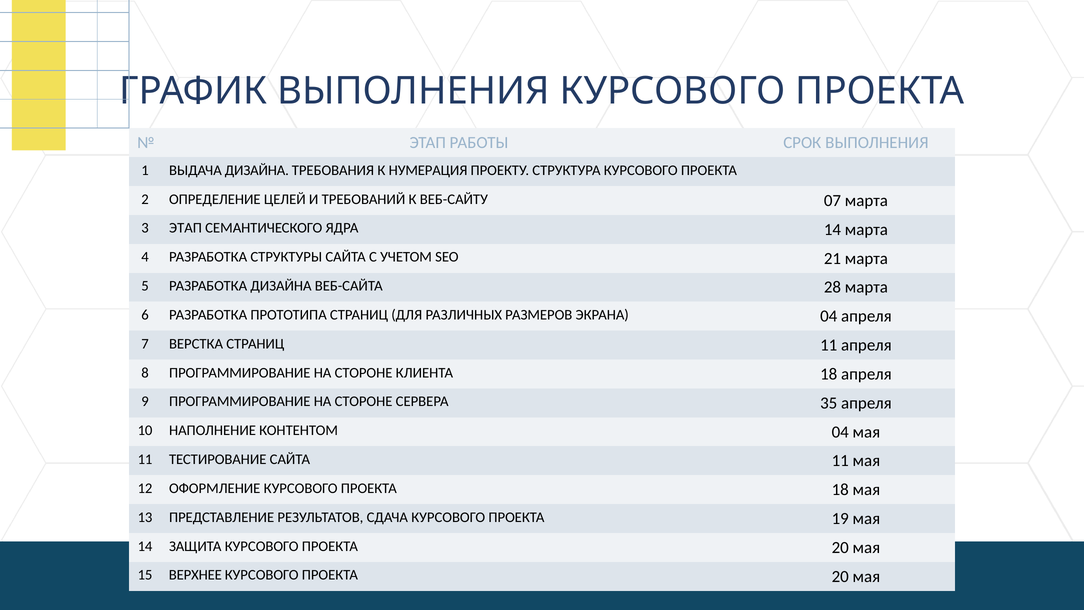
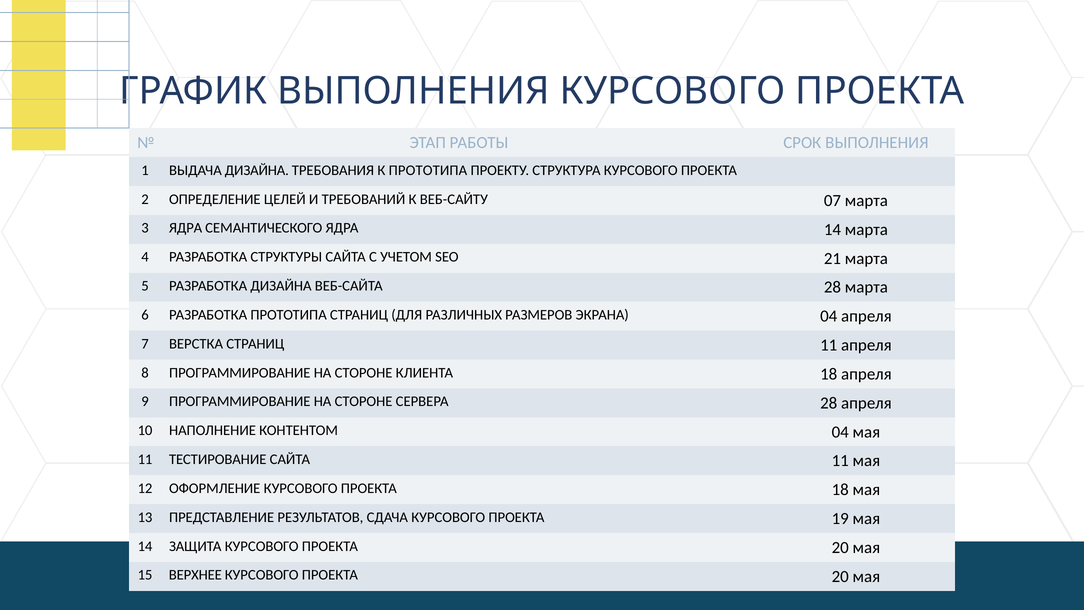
К НУМЕРАЦИЯ: НУМЕРАЦИЯ -> ПРОТОТИПА
3 ЭТАП: ЭТАП -> ЯДРА
СЕРВЕРА 35: 35 -> 28
